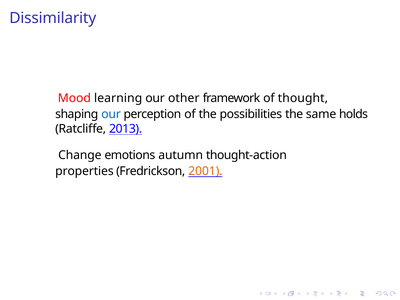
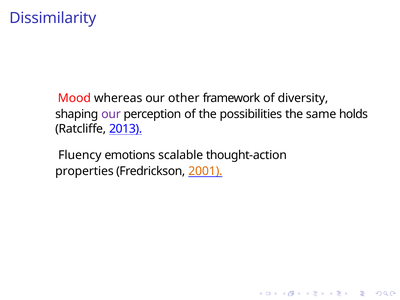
learning: learning -> whereas
thought: thought -> diversity
our at (111, 114) colour: blue -> purple
Change: Change -> Fluency
autumn: autumn -> scalable
